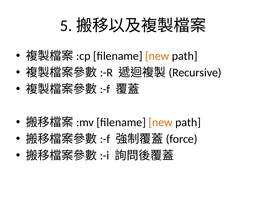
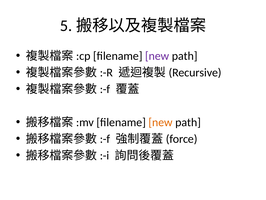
new at (157, 56) colour: orange -> purple
